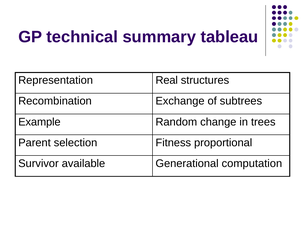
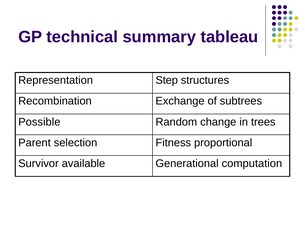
Real: Real -> Step
Example: Example -> Possible
